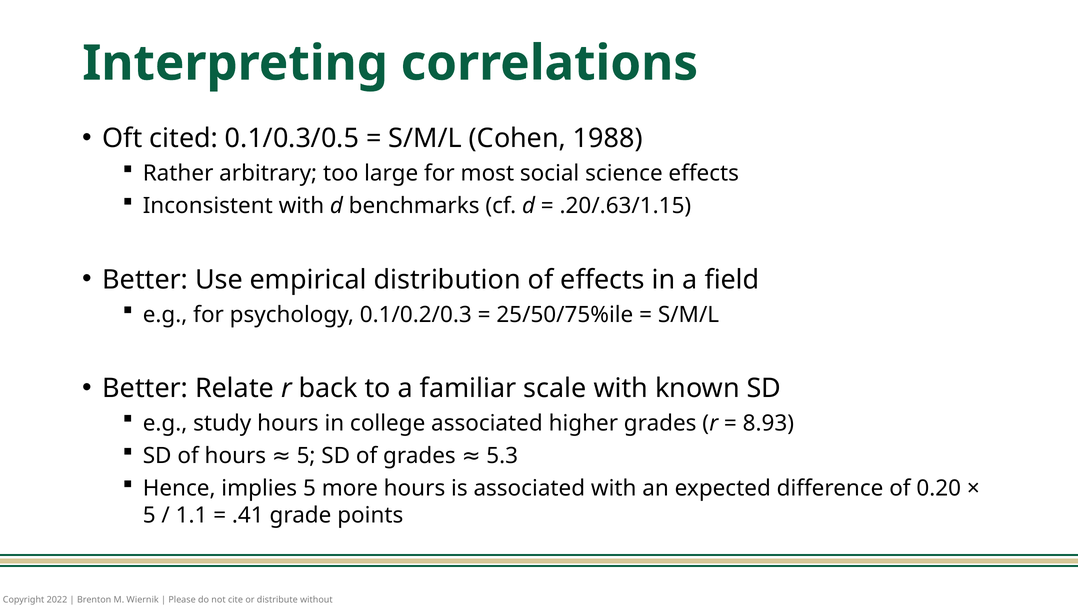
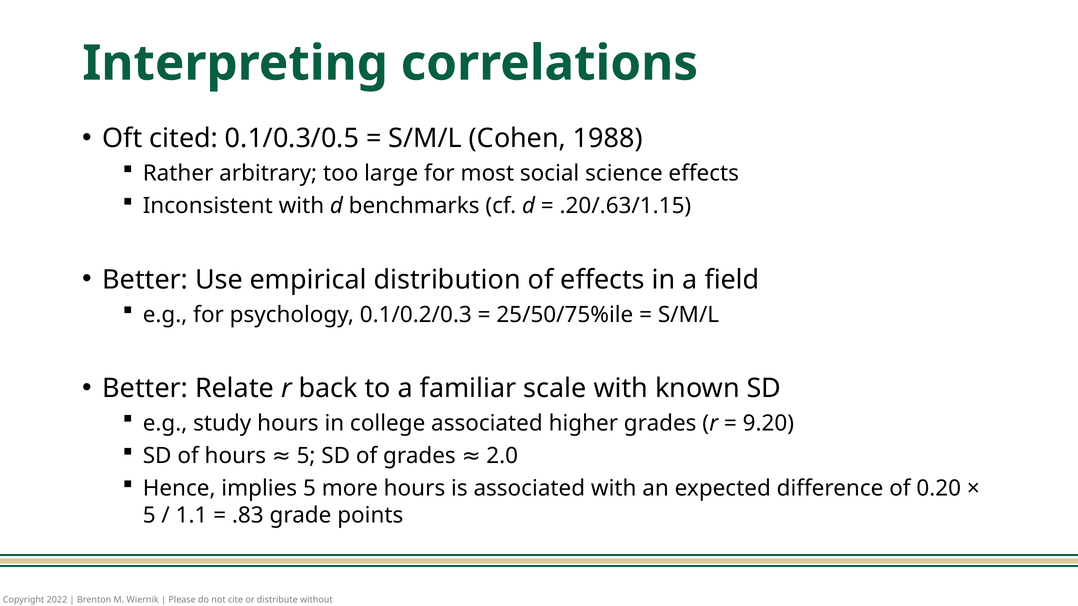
8.93: 8.93 -> 9.20
5.3: 5.3 -> 2.0
.41: .41 -> .83
